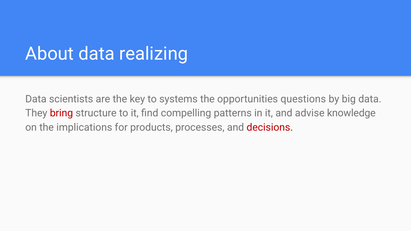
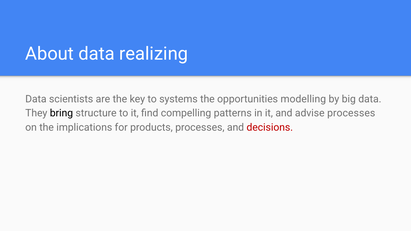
questions: questions -> modelling
bring colour: red -> black
advise knowledge: knowledge -> processes
